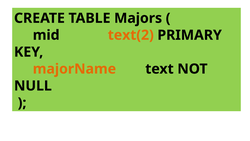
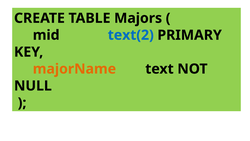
text(2 colour: orange -> blue
